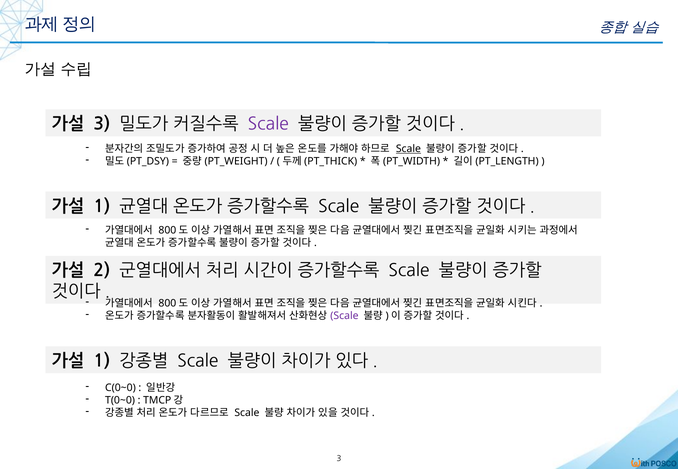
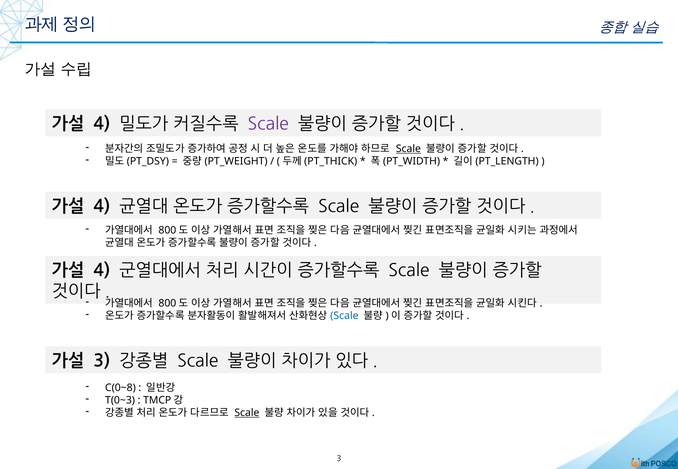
3 at (102, 124): 3 -> 4
1 at (102, 206): 1 -> 4
2 at (102, 271): 2 -> 4
Scale at (344, 316) colour: purple -> blue
1 at (102, 361): 1 -> 3
C(0~0: C(0~0 -> C(0~8
T(0~0: T(0~0 -> T(0~3
Scale at (247, 413) underline: none -> present
